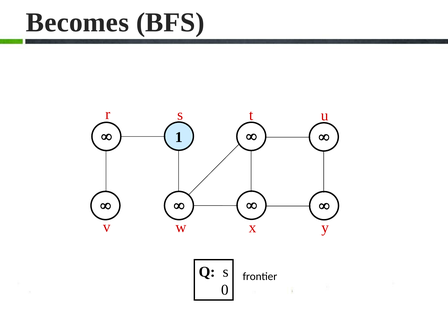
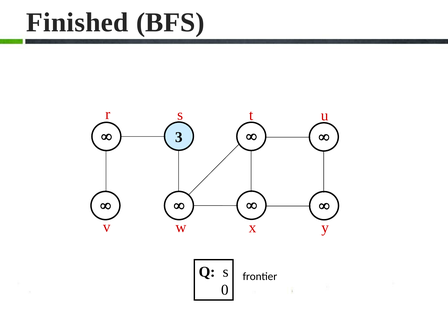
Becomes: Becomes -> Finished
1: 1 -> 3
